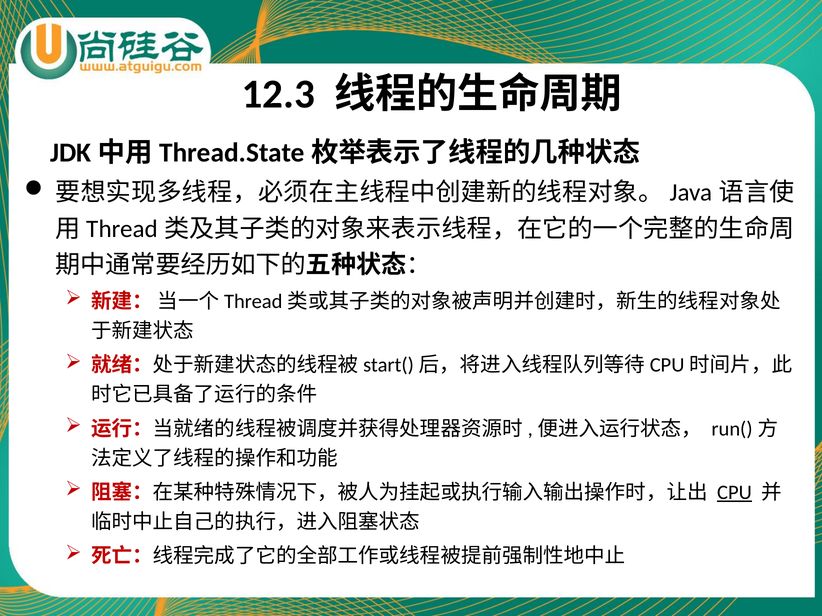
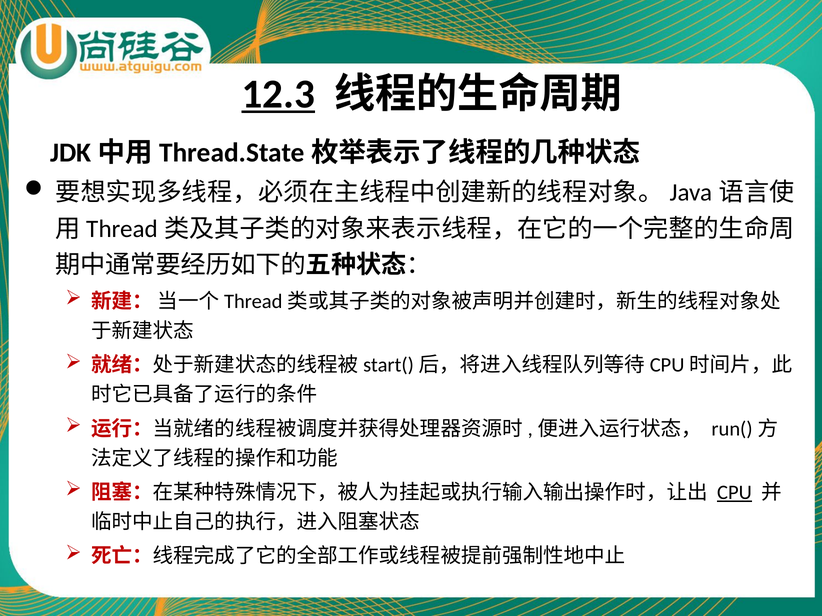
12.3 underline: none -> present
